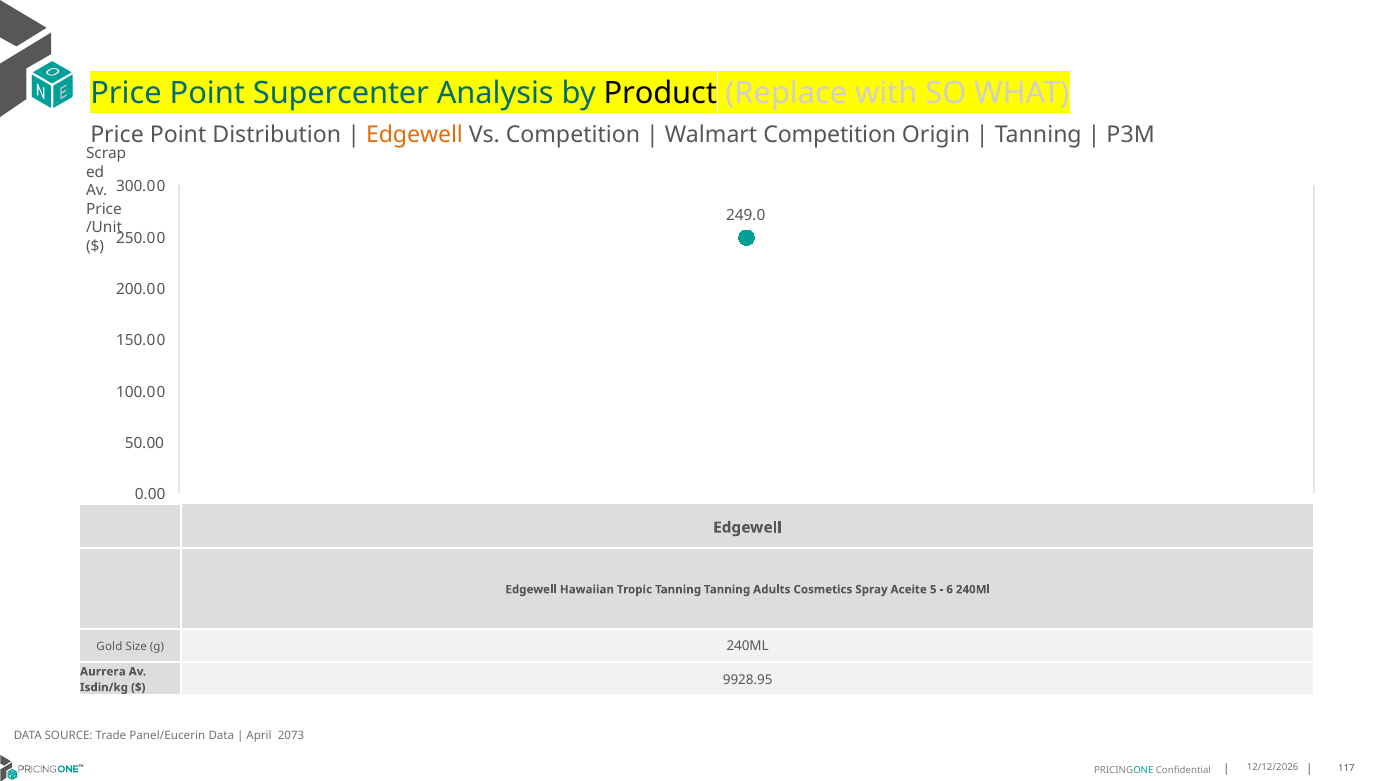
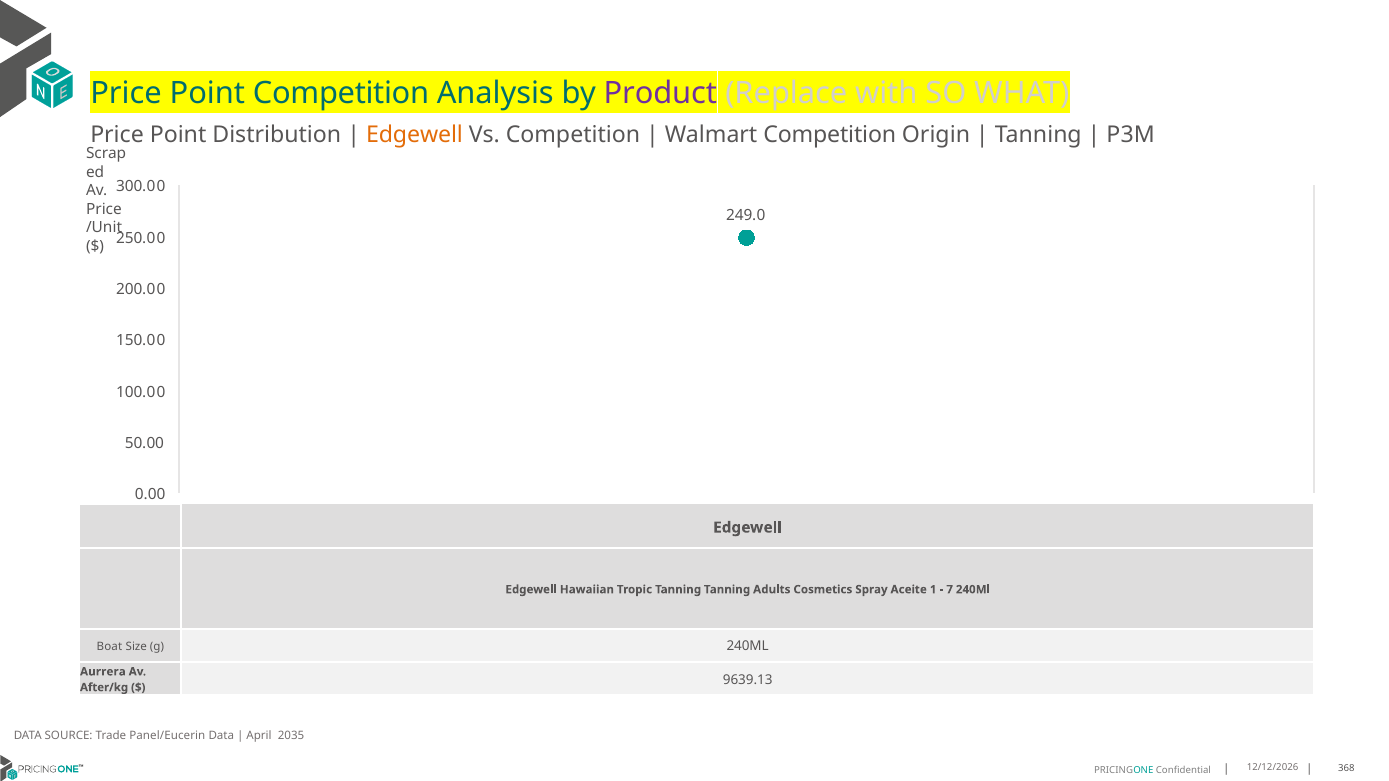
Point Supercenter: Supercenter -> Competition
Product colour: black -> purple
5: 5 -> 1
6: 6 -> 7
Gold: Gold -> Boat
9928.95: 9928.95 -> 9639.13
Isdin/kg: Isdin/kg -> After/kg
2073: 2073 -> 2035
117: 117 -> 368
